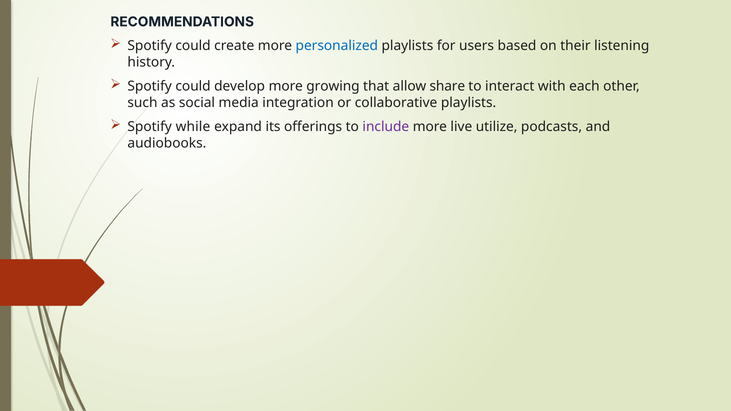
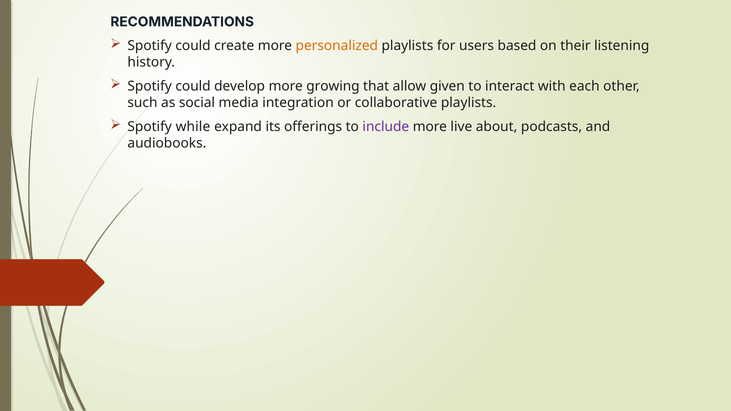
personalized colour: blue -> orange
share: share -> given
utilize: utilize -> about
